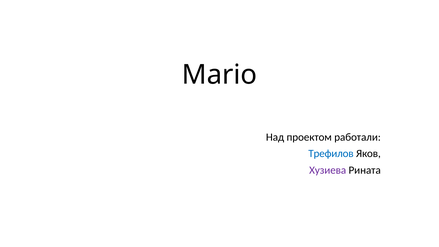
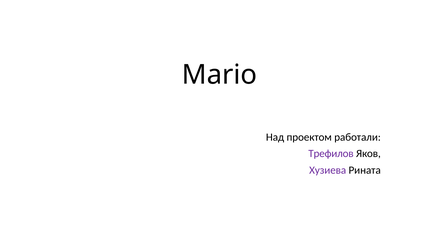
Трефилов colour: blue -> purple
